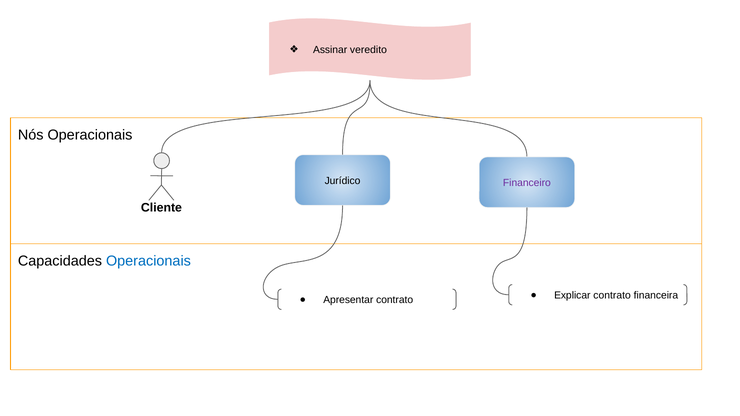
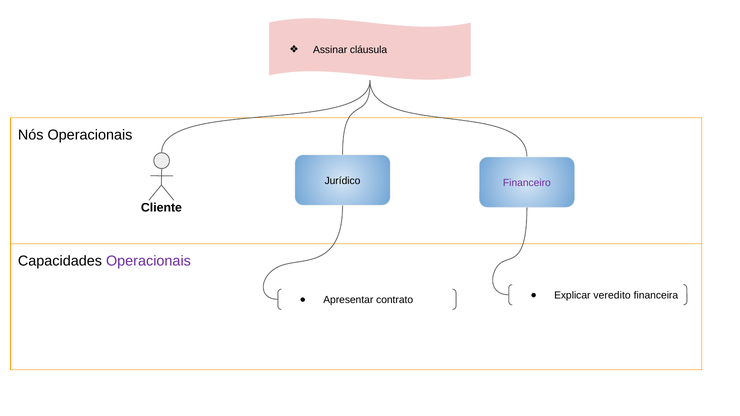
veredito: veredito -> cláusula
Operacionais at (148, 261) colour: blue -> purple
Explicar contrato: contrato -> veredito
